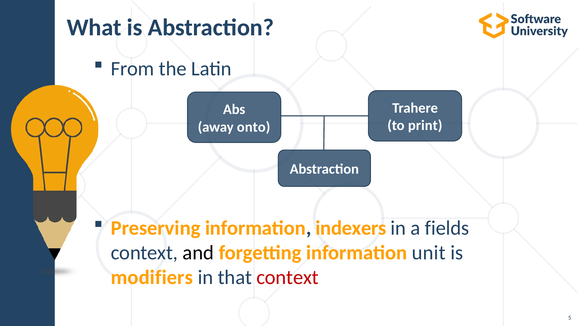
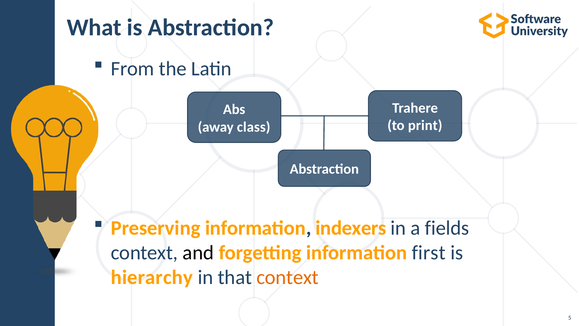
onto: onto -> class
unit: unit -> first
modifiers: modifiers -> hierarchy
context at (288, 277) colour: red -> orange
